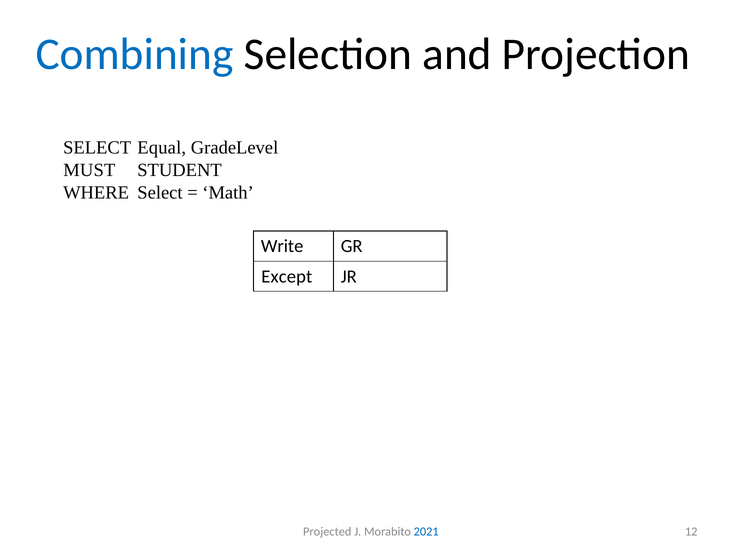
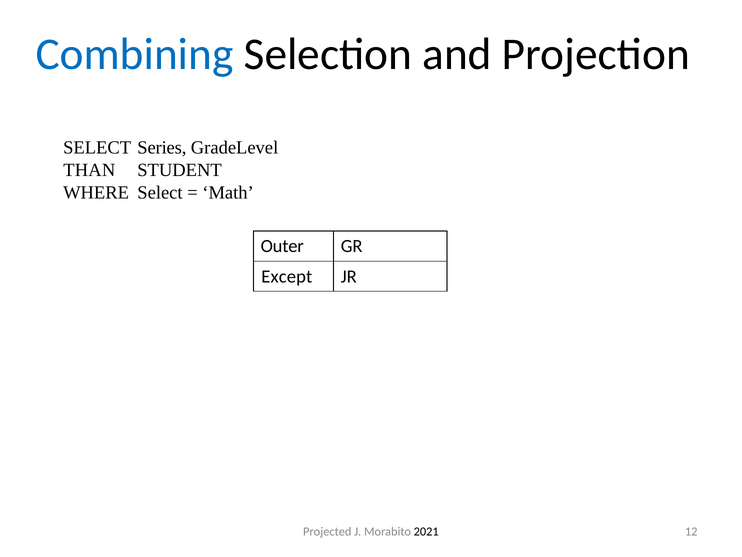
Equal: Equal -> Series
MUST: MUST -> THAN
Write: Write -> Outer
2021 colour: blue -> black
